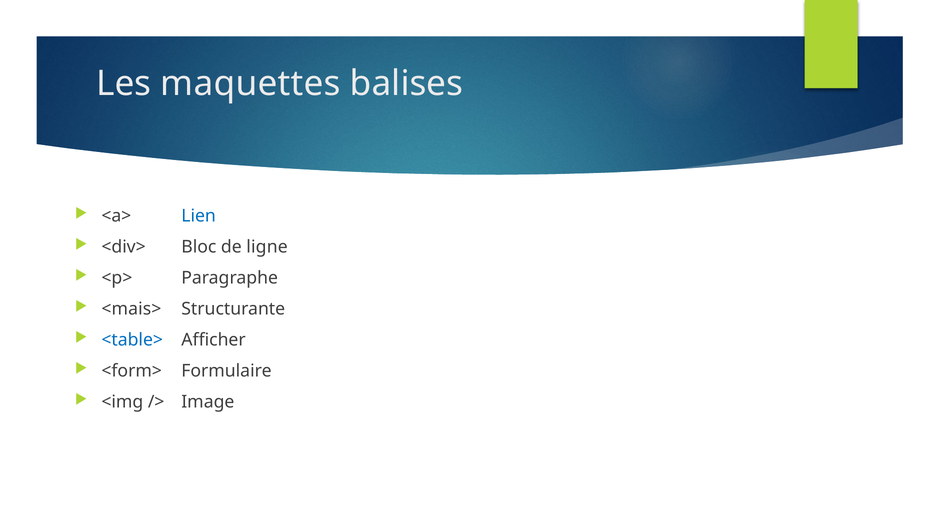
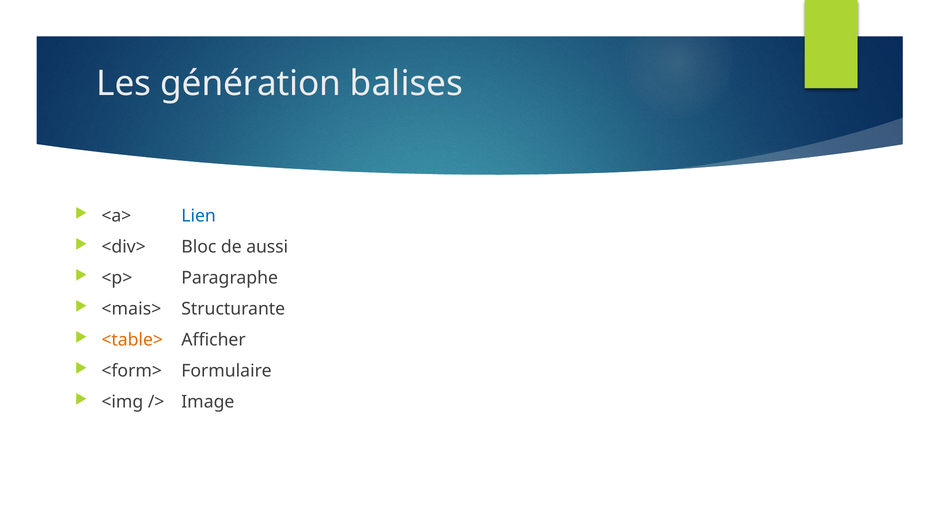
maquettes: maquettes -> génération
ligne: ligne -> aussi
<table> colour: blue -> orange
